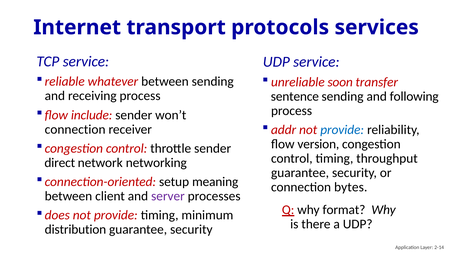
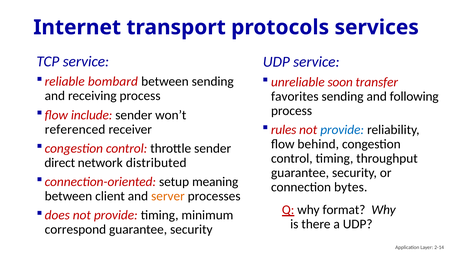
whatever: whatever -> bombard
sentence: sentence -> favorites
addr: addr -> rules
connection at (75, 130): connection -> referenced
version: version -> behind
networking: networking -> distributed
server colour: purple -> orange
distribution: distribution -> correspond
